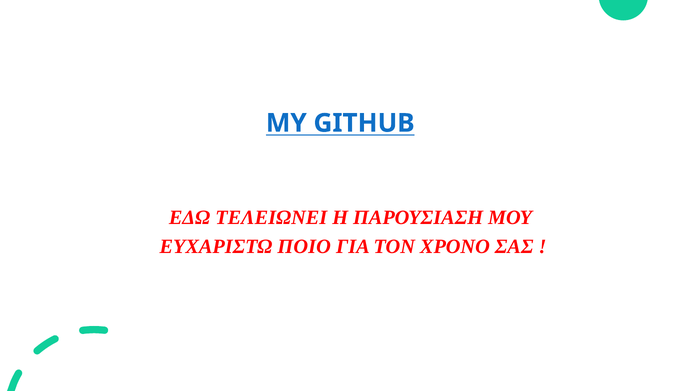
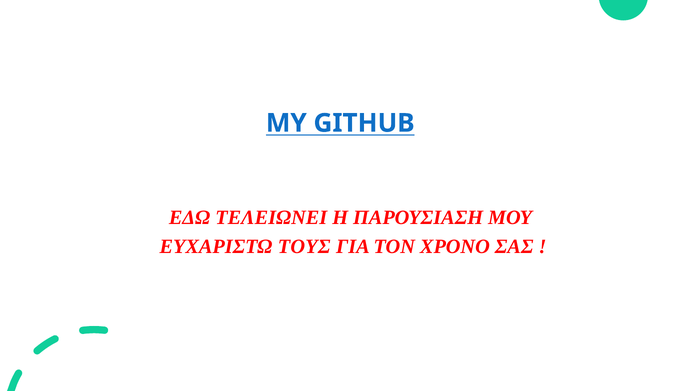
ΠΟΙΟ: ΠΟΙΟ -> ΤΟΥΣ
